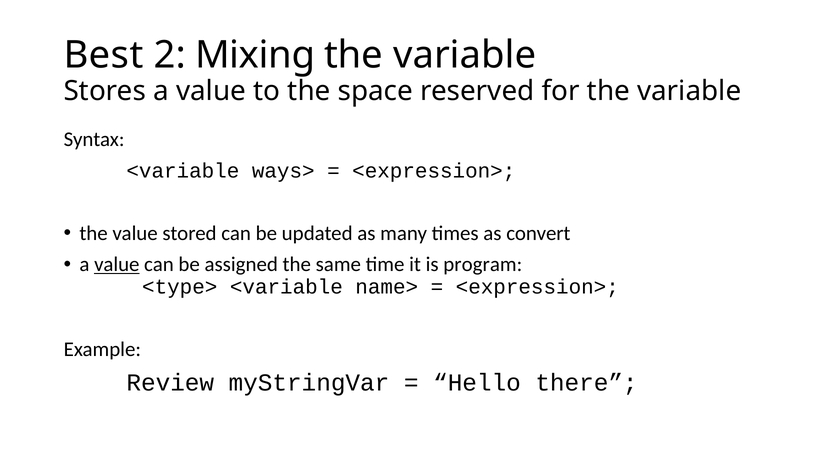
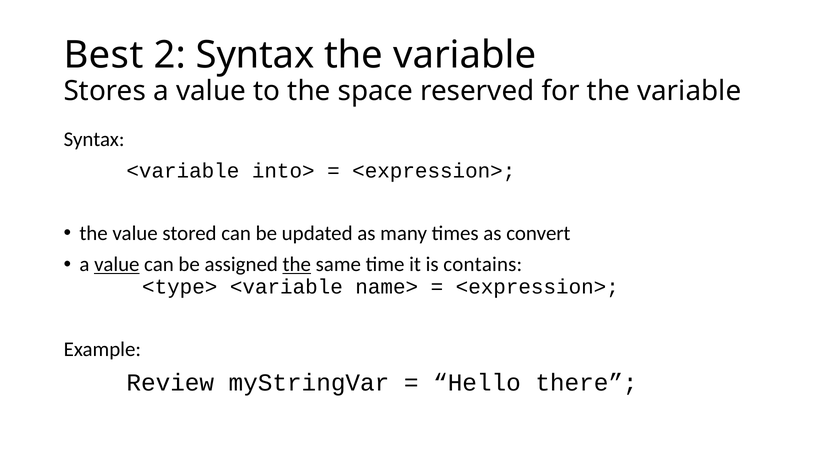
2 Mixing: Mixing -> Syntax
ways>: ways> -> into>
the at (297, 265) underline: none -> present
program: program -> contains
